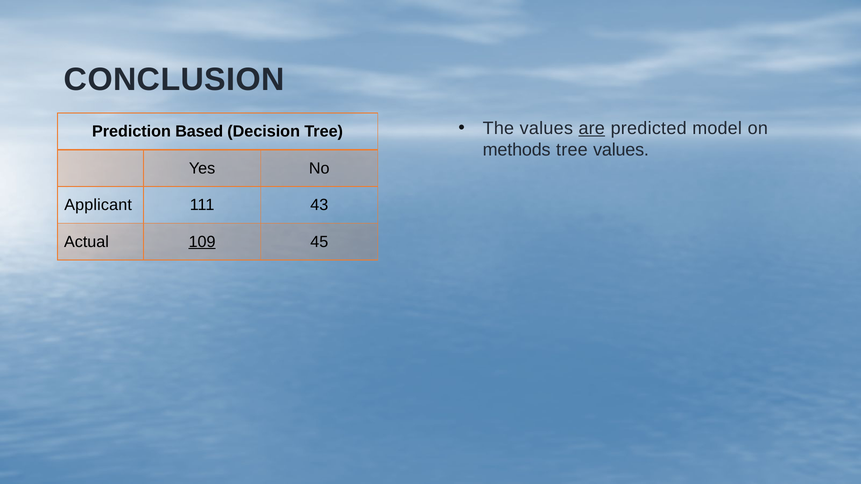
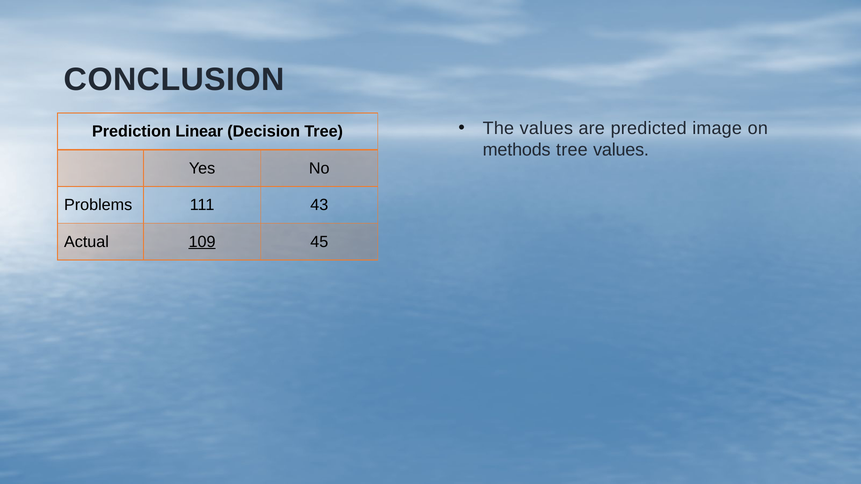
are underline: present -> none
model: model -> image
Based: Based -> Linear
Applicant: Applicant -> Problems
